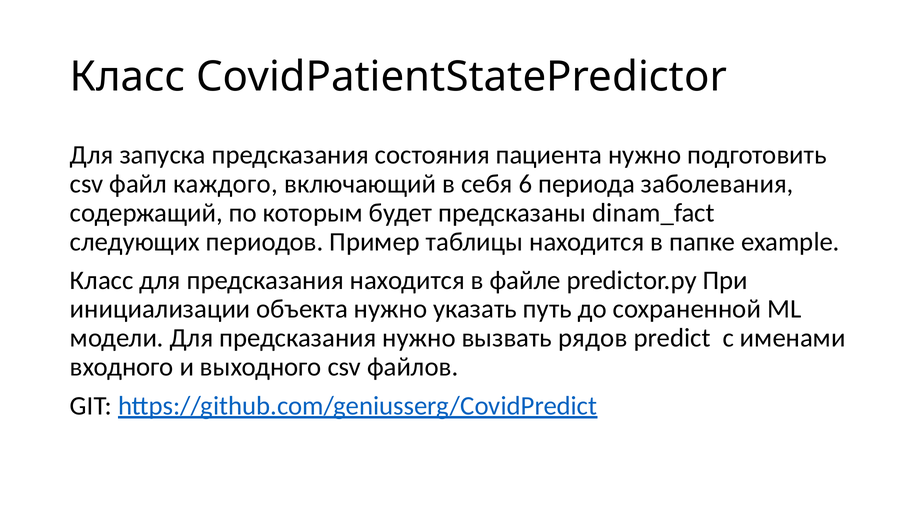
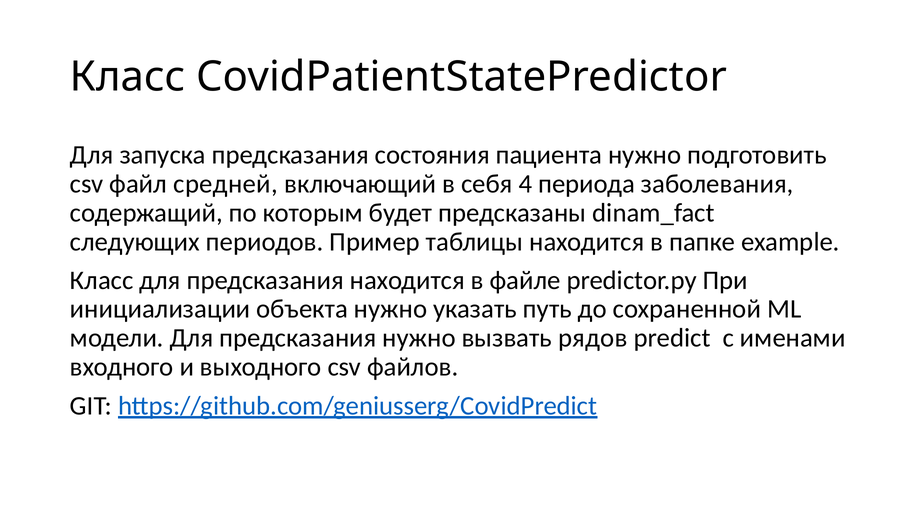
каждого: каждого -> средней
6: 6 -> 4
